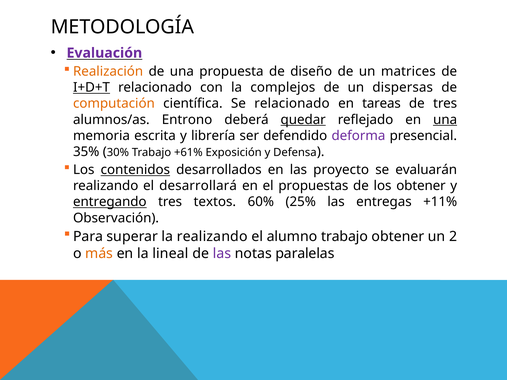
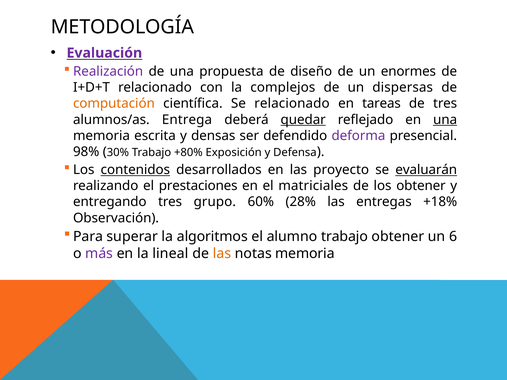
Realización colour: orange -> purple
matrices: matrices -> enormes
I+D+T underline: present -> none
Entrono: Entrono -> Entrega
librería: librería -> densas
35%: 35% -> 98%
+61%: +61% -> +80%
evaluarán underline: none -> present
desarrollará: desarrollará -> prestaciones
propuestas: propuestas -> matriciales
entregando underline: present -> none
textos: textos -> grupo
25%: 25% -> 28%
+11%: +11% -> +18%
la realizando: realizando -> algoritmos
2: 2 -> 6
más colour: orange -> purple
las at (222, 254) colour: purple -> orange
notas paralelas: paralelas -> memoria
